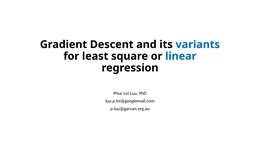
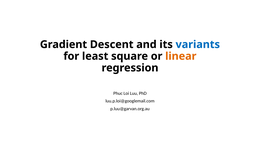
linear colour: blue -> orange
